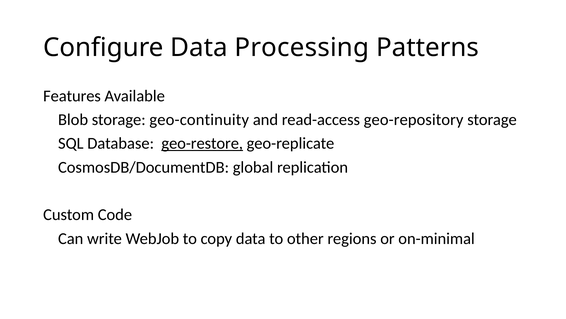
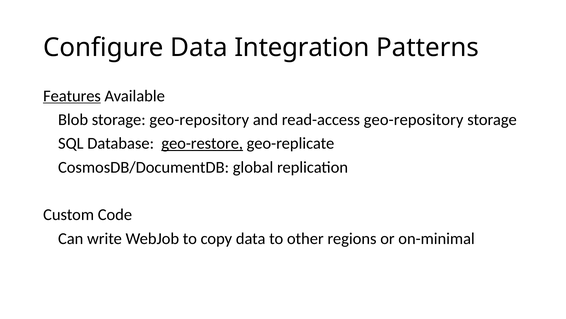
Processing: Processing -> Integration
Features underline: none -> present
storage geo-continuity: geo-continuity -> geo-repository
